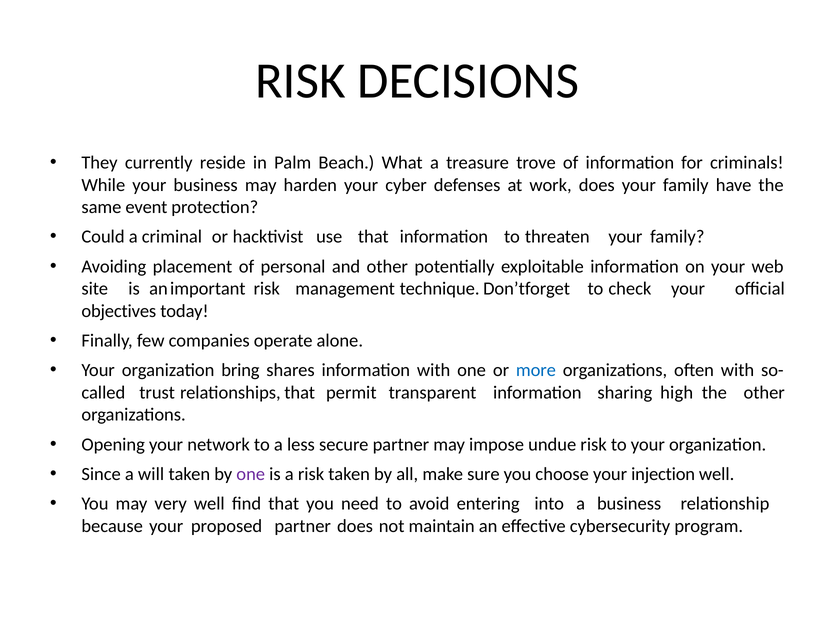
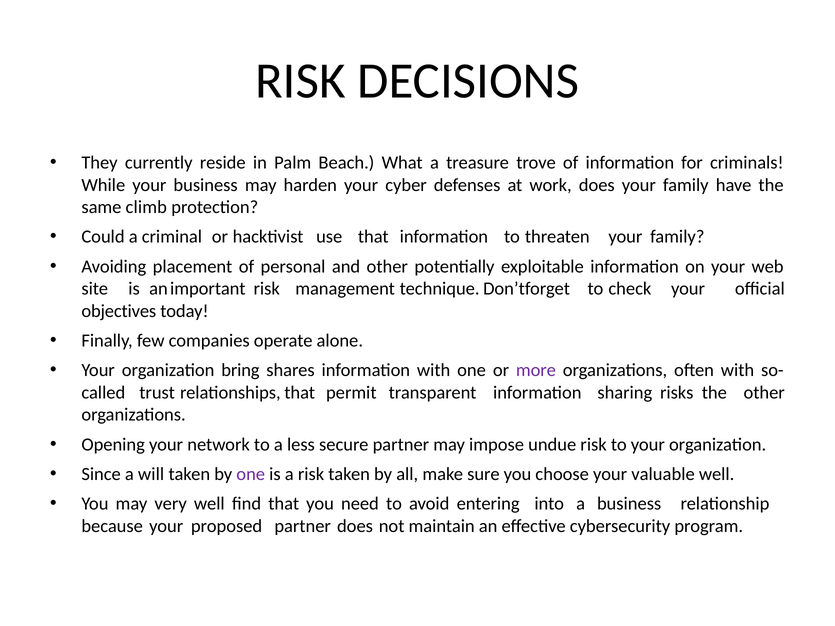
event: event -> climb
more colour: blue -> purple
high: high -> risks
injection: injection -> valuable
